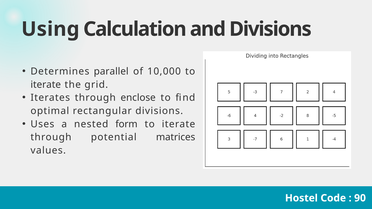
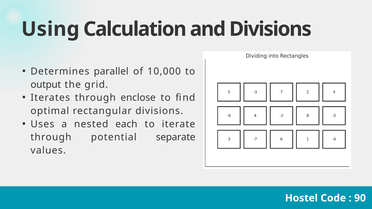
iterate at (46, 85): iterate -> output
form: form -> each
matrices: matrices -> separate
